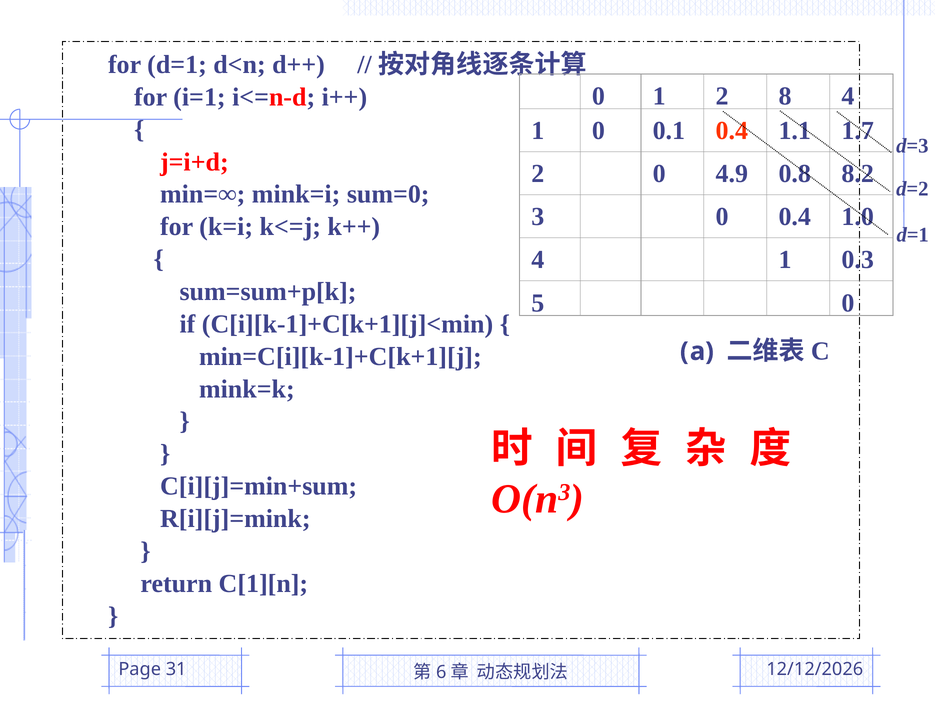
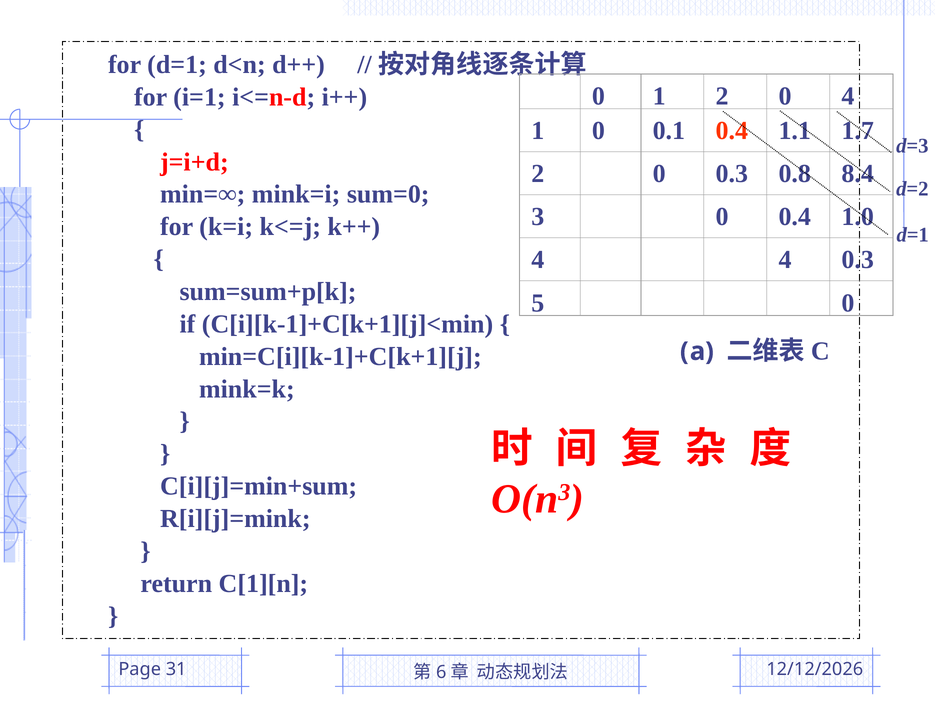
1 2 8: 8 -> 0
0 4.9: 4.9 -> 0.3
8.2: 8.2 -> 8.4
1 at (785, 260): 1 -> 4
